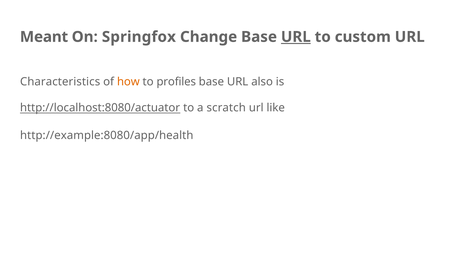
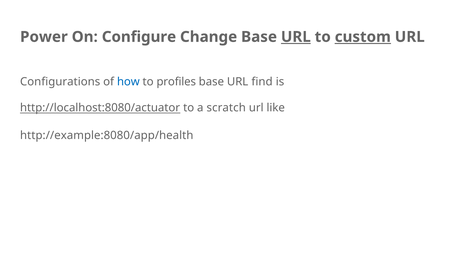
Meant: Meant -> Power
Springfox: Springfox -> Configure
custom underline: none -> present
Characteristics: Characteristics -> Configurations
how colour: orange -> blue
also: also -> find
